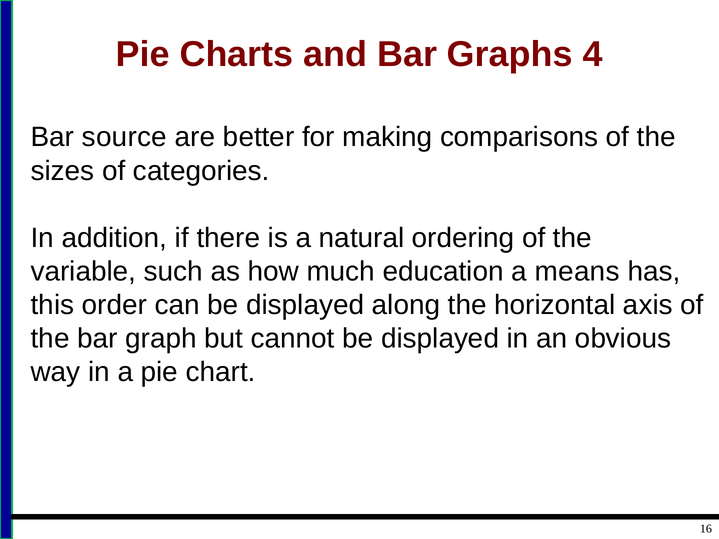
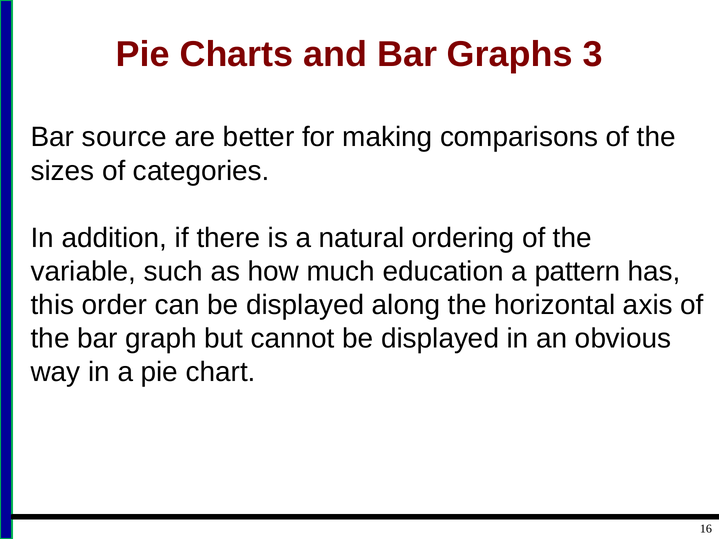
4: 4 -> 3
means: means -> pattern
